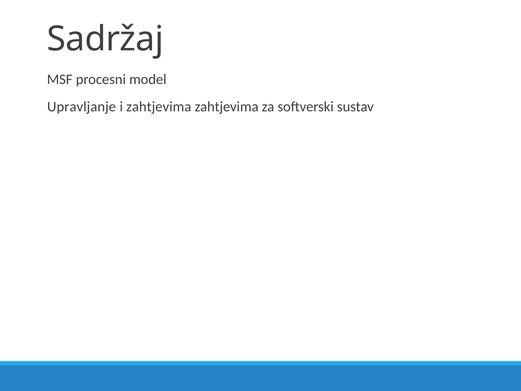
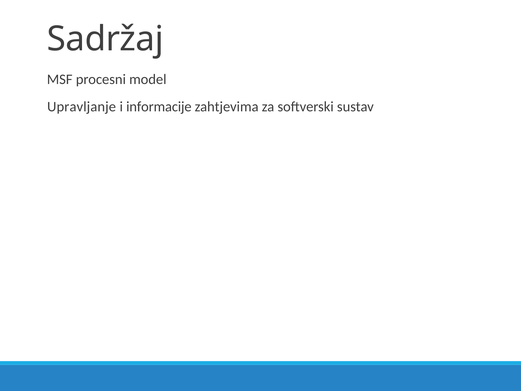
i zahtjevima: zahtjevima -> informacije
